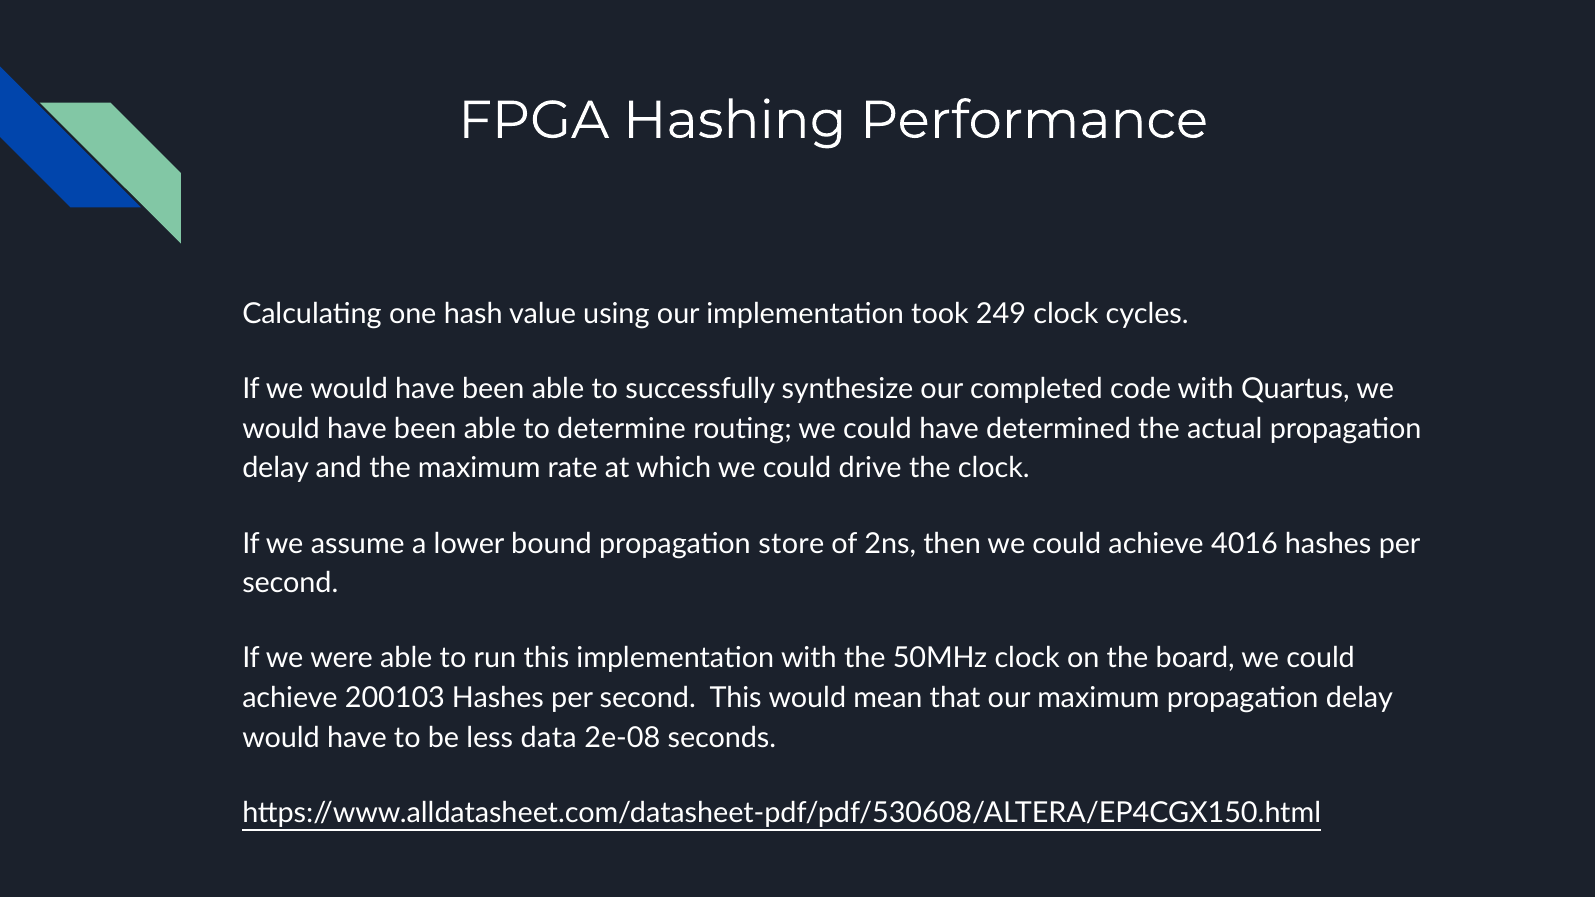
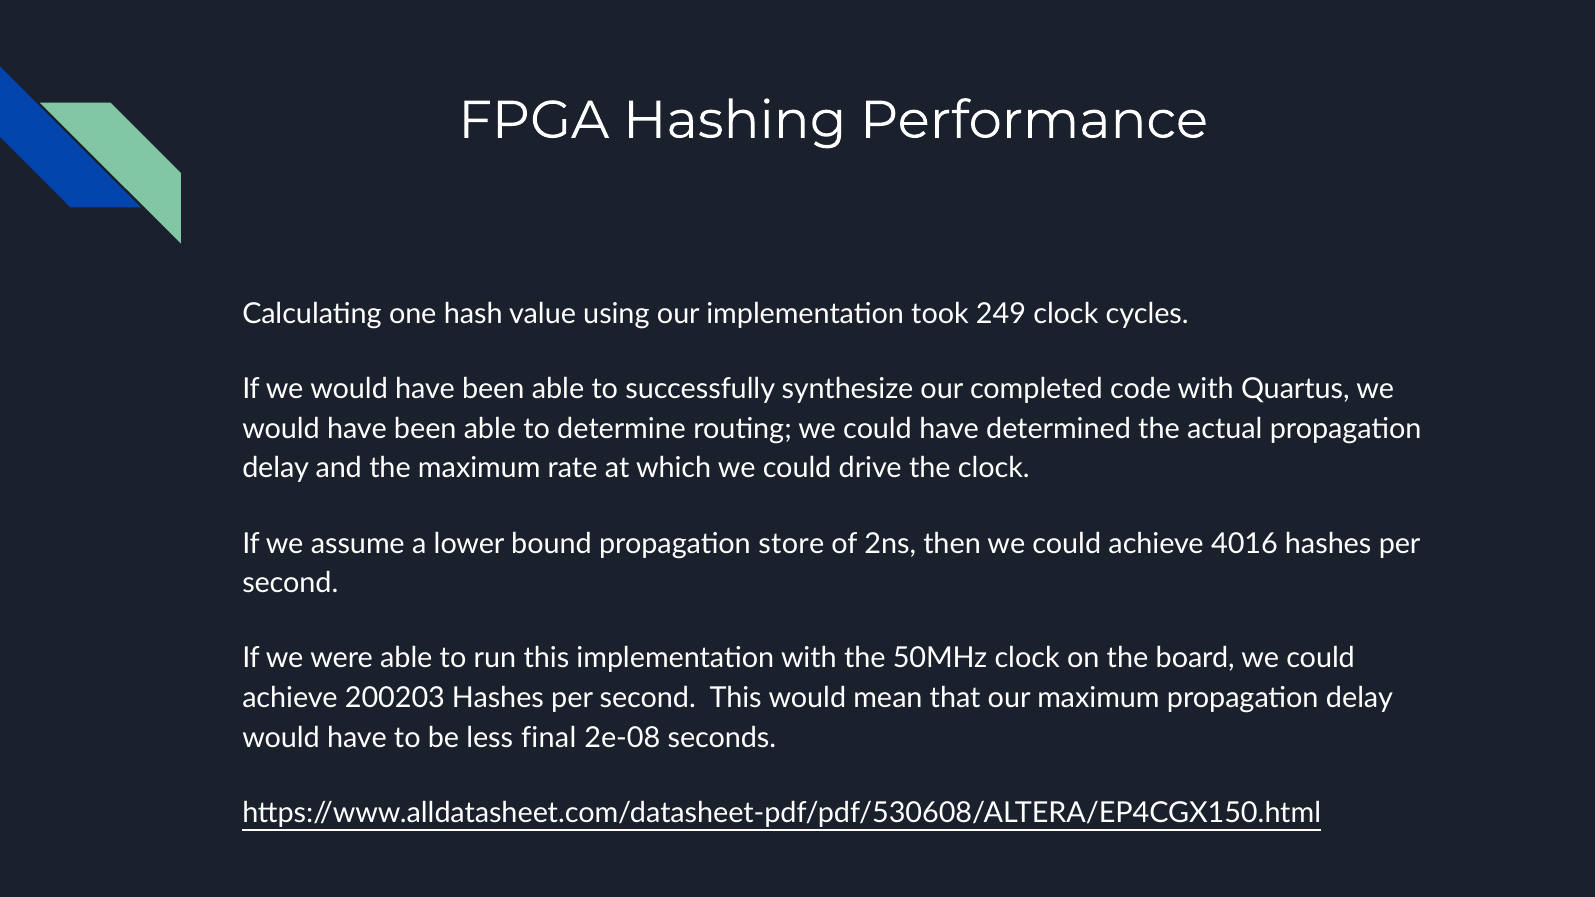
200103: 200103 -> 200203
data: data -> final
